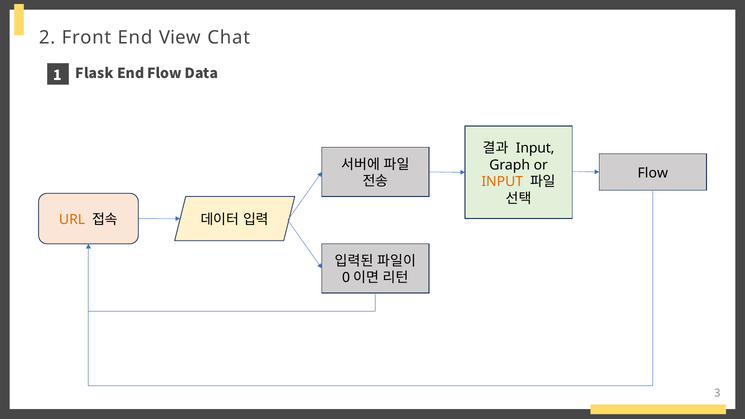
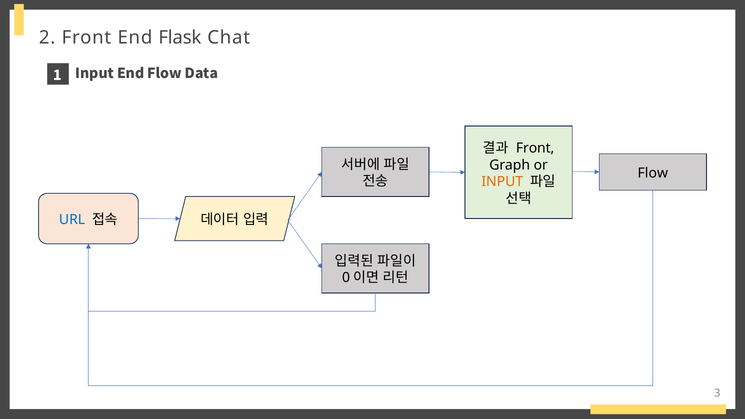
View: View -> Flask
Flask at (95, 74): Flask -> Input
Input at (535, 148): Input -> Front
URL colour: orange -> blue
